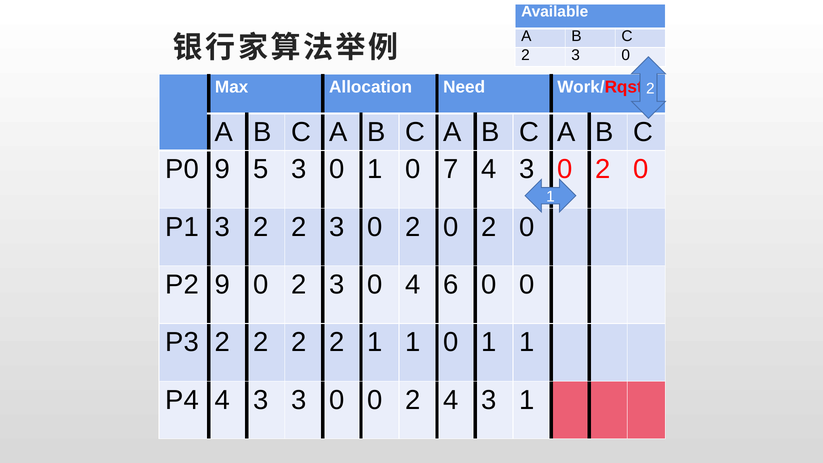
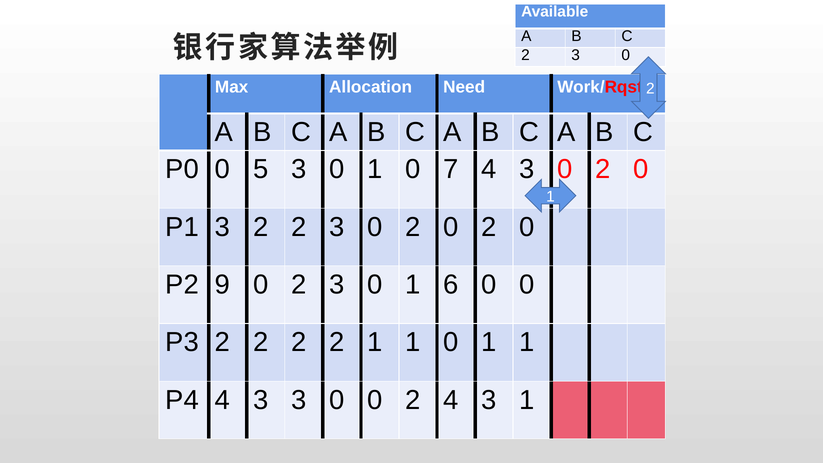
P0 9: 9 -> 0
4 at (413, 285): 4 -> 1
